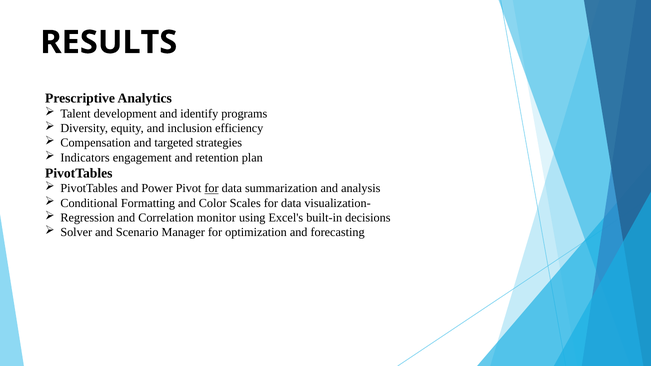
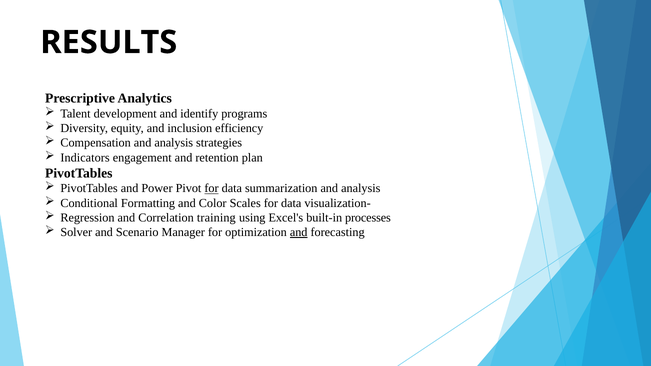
Compensation and targeted: targeted -> analysis
monitor: monitor -> training
decisions: decisions -> processes
and at (299, 232) underline: none -> present
